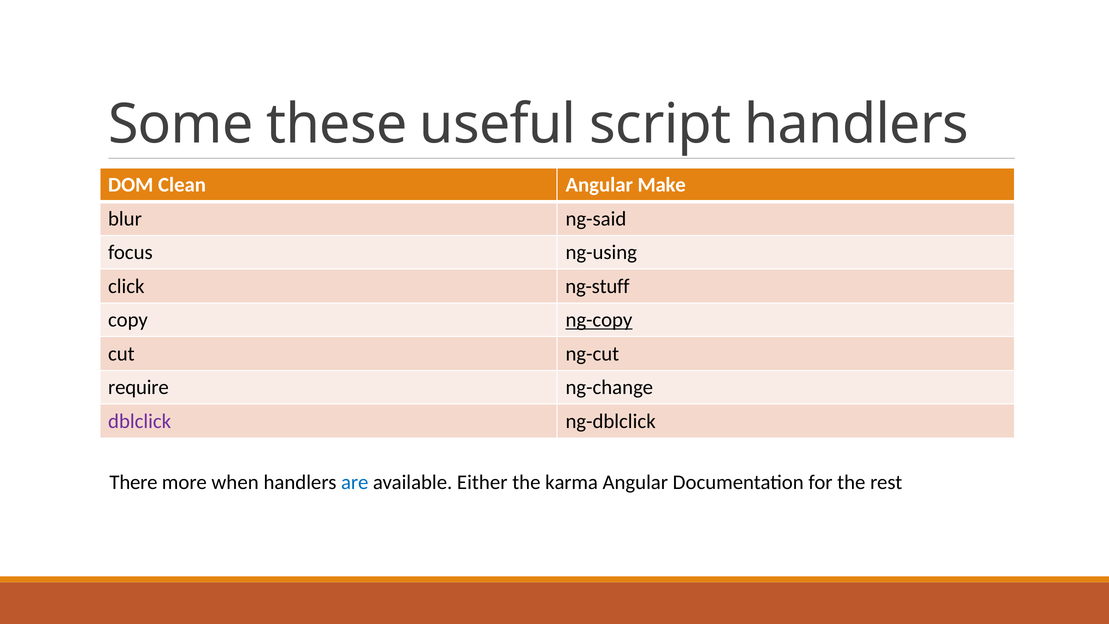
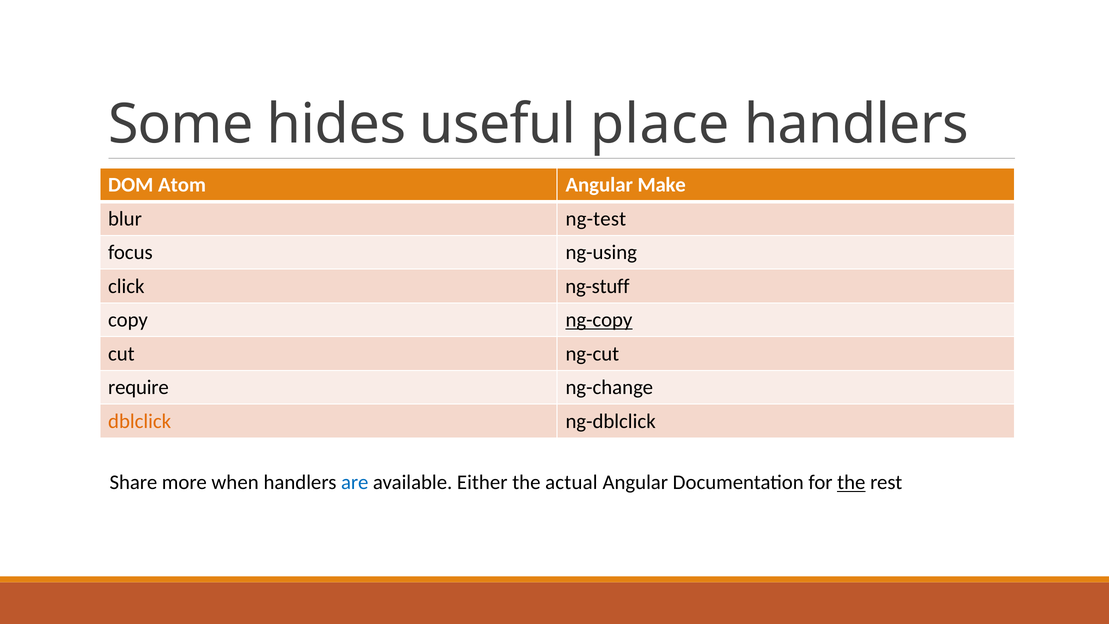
these: these -> hides
script: script -> place
Clean: Clean -> Atom
ng-said: ng-said -> ng-test
dblclick colour: purple -> orange
There: There -> Share
karma: karma -> actual
the at (851, 482) underline: none -> present
